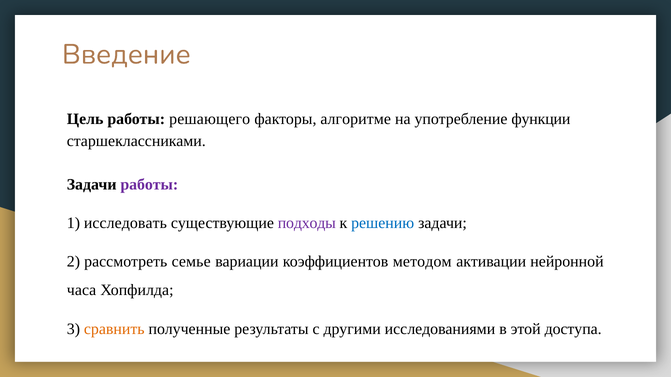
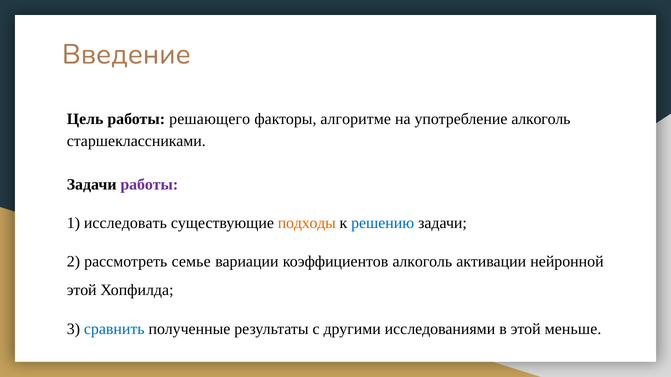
употребление функции: функции -> алкоголь
подходы colour: purple -> orange
коэффициентов методом: методом -> алкоголь
часа at (82, 291): часа -> этой
сравнить colour: orange -> blue
доступа: доступа -> меньше
